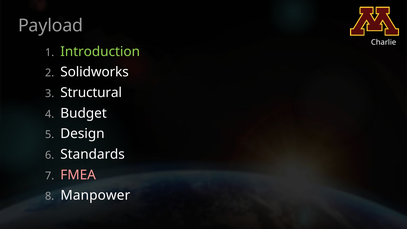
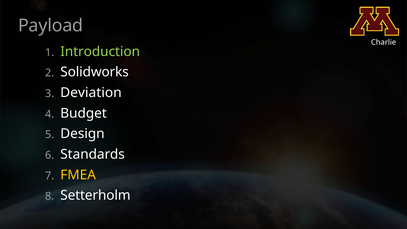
Structural: Structural -> Deviation
FMEA colour: pink -> yellow
Manpower: Manpower -> Setterholm
